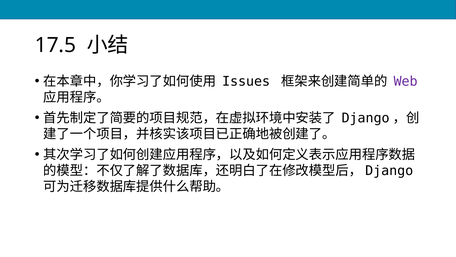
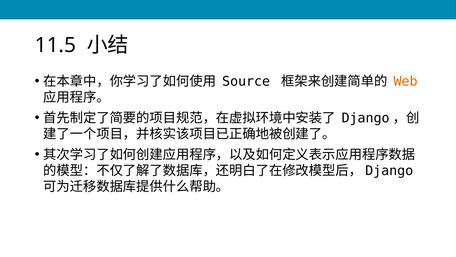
17.5: 17.5 -> 11.5
Issues: Issues -> Source
Web colour: purple -> orange
